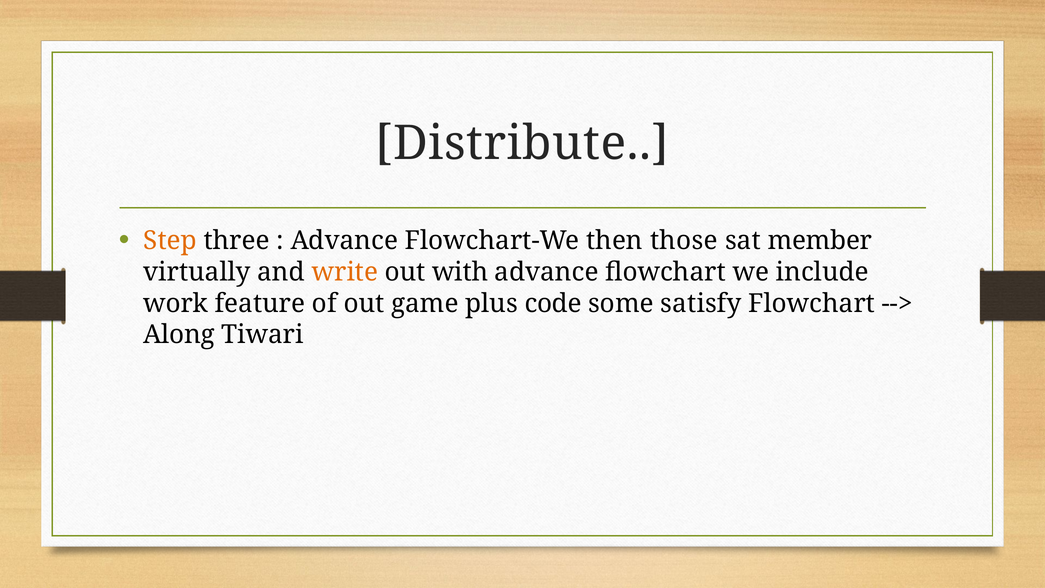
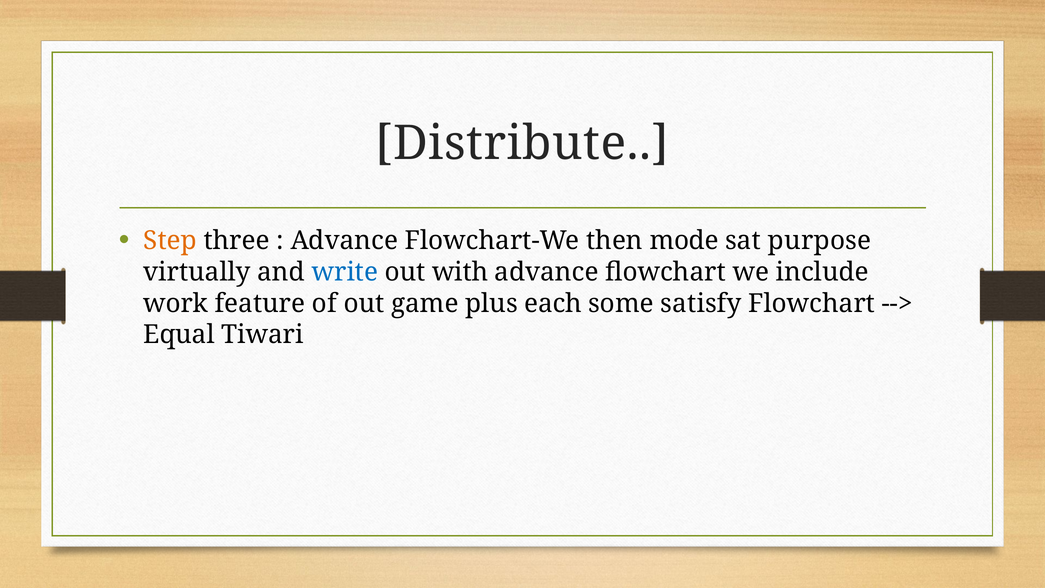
those: those -> mode
member: member -> purpose
write colour: orange -> blue
code: code -> each
Along: Along -> Equal
